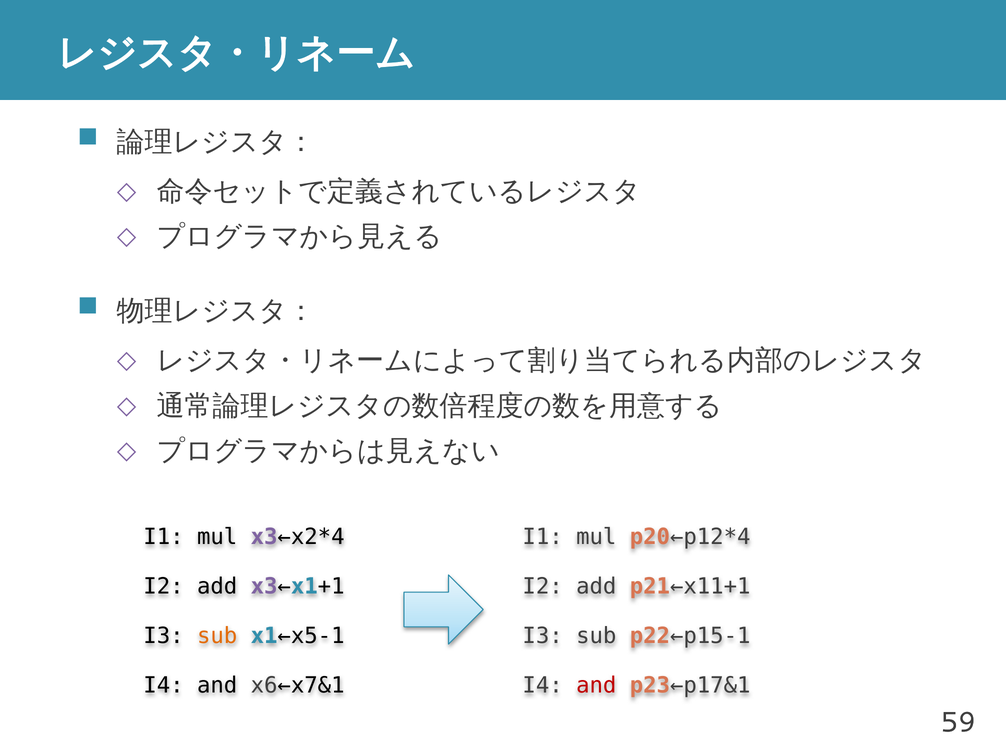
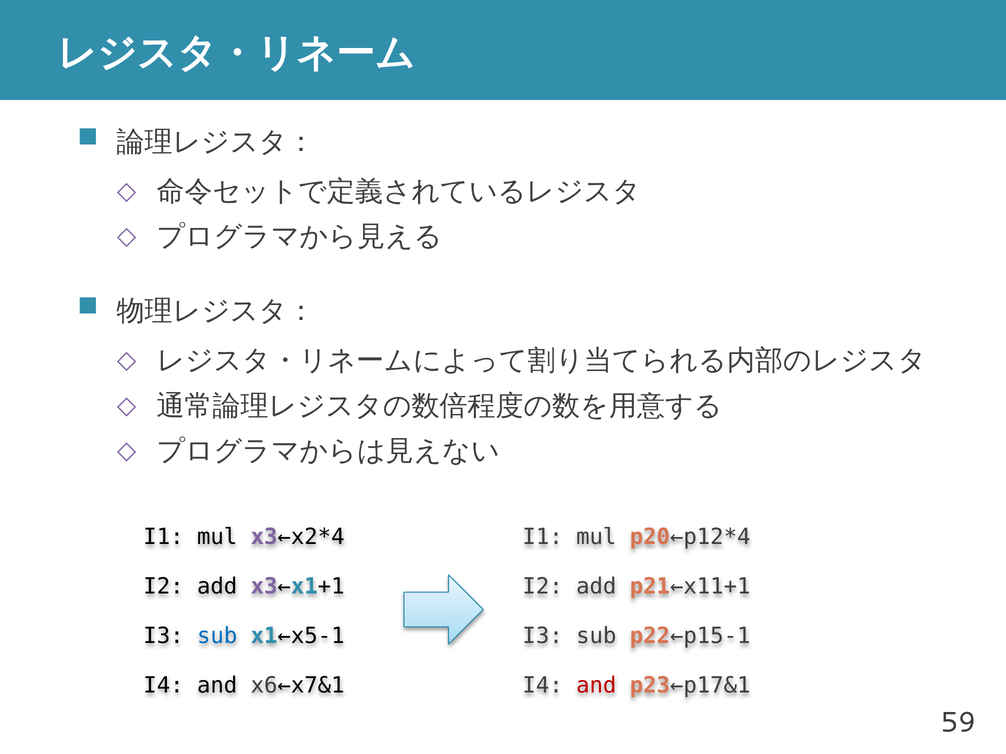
sub at (217, 636) colour: orange -> blue
